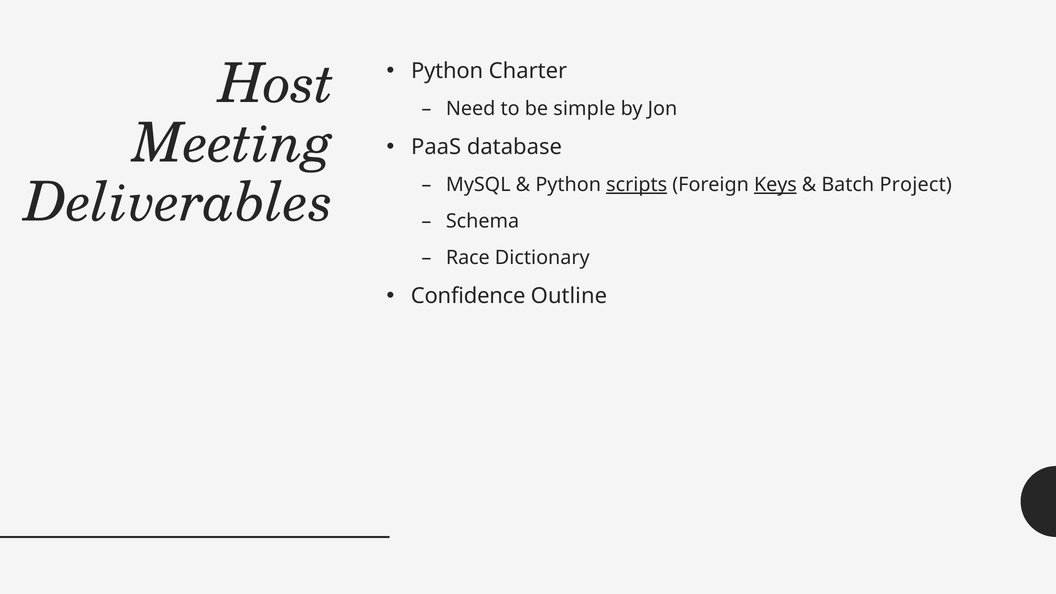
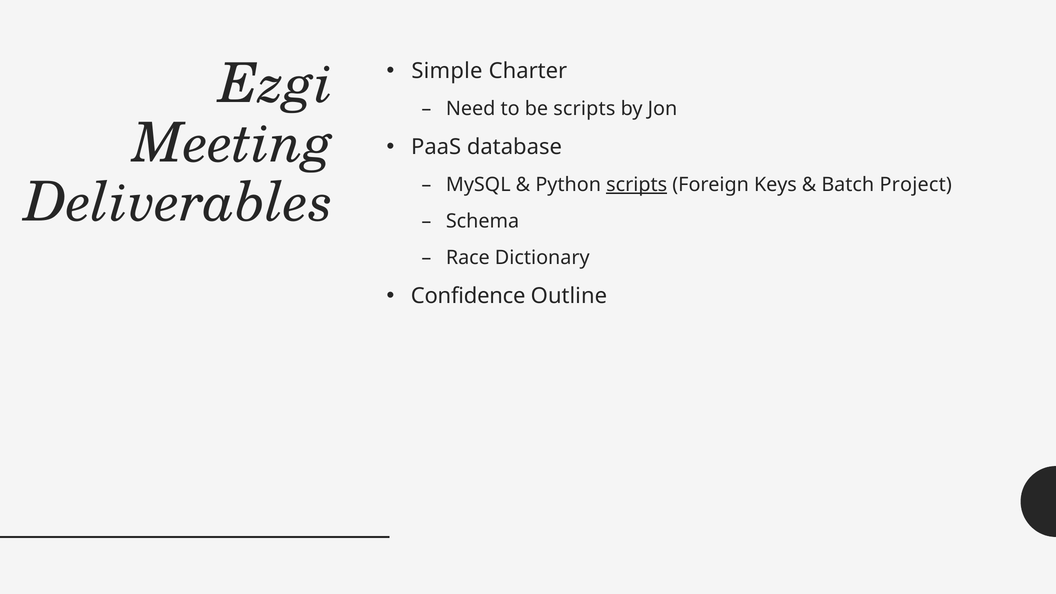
Python at (447, 71): Python -> Simple
Host: Host -> Ezgi
be simple: simple -> scripts
Keys underline: present -> none
